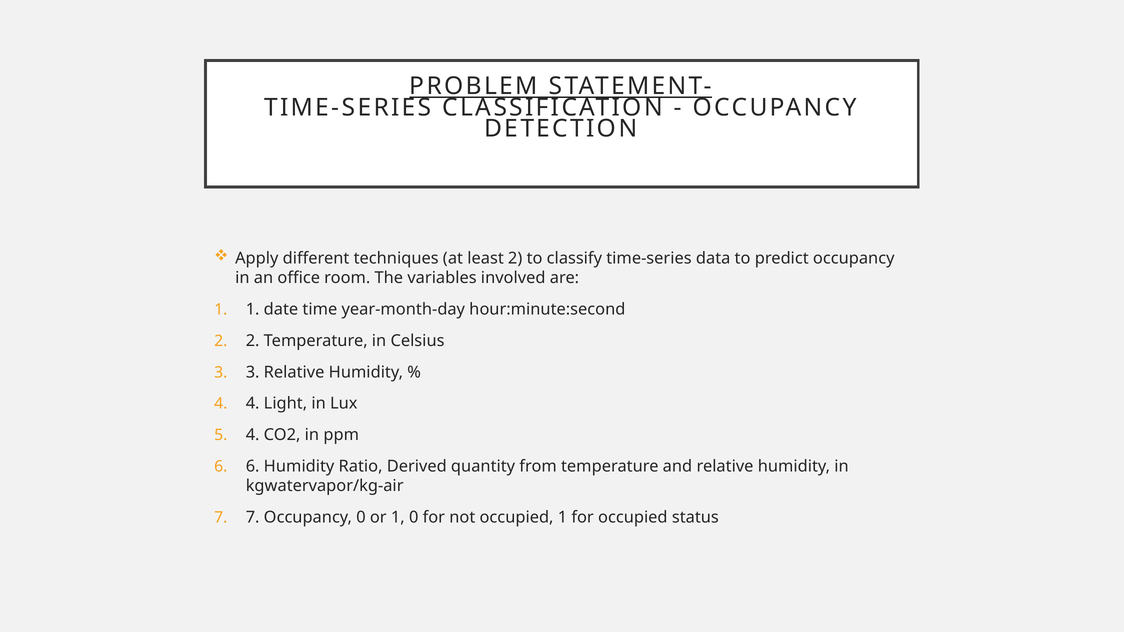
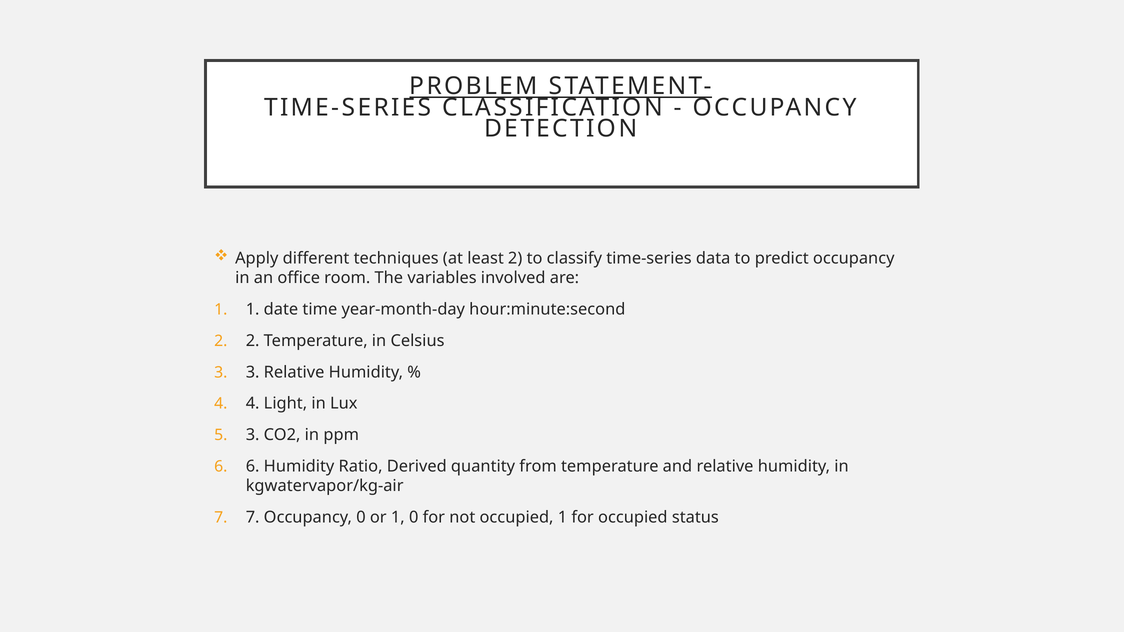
5 4: 4 -> 3
